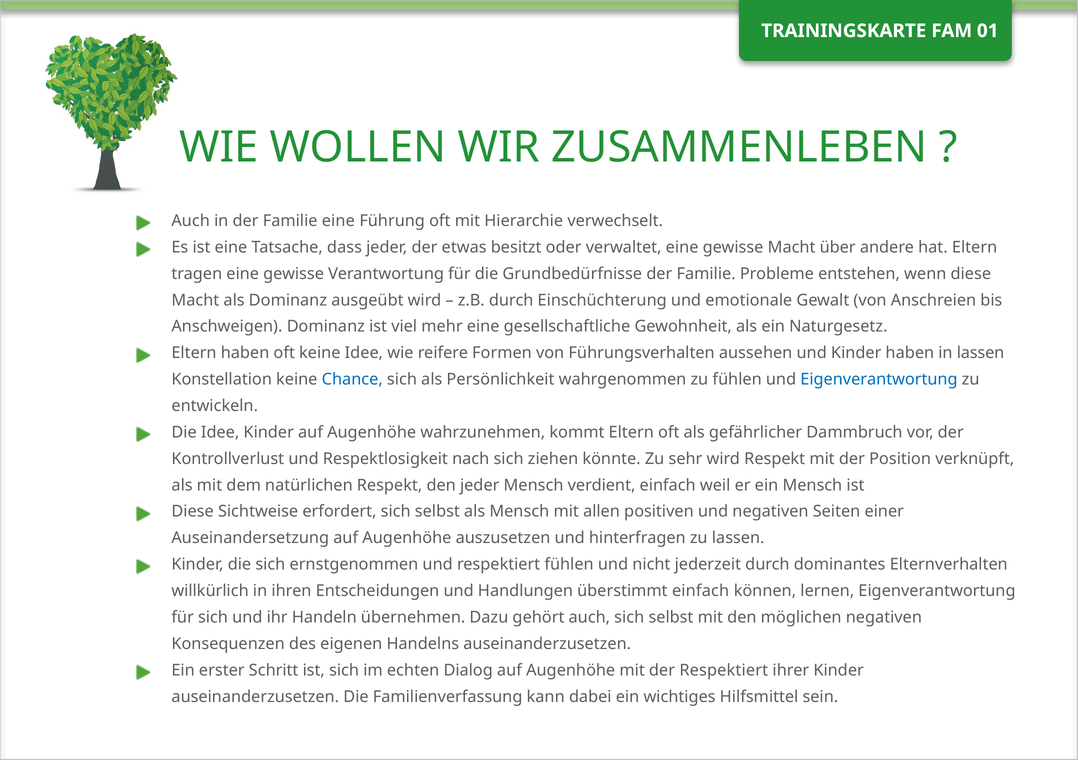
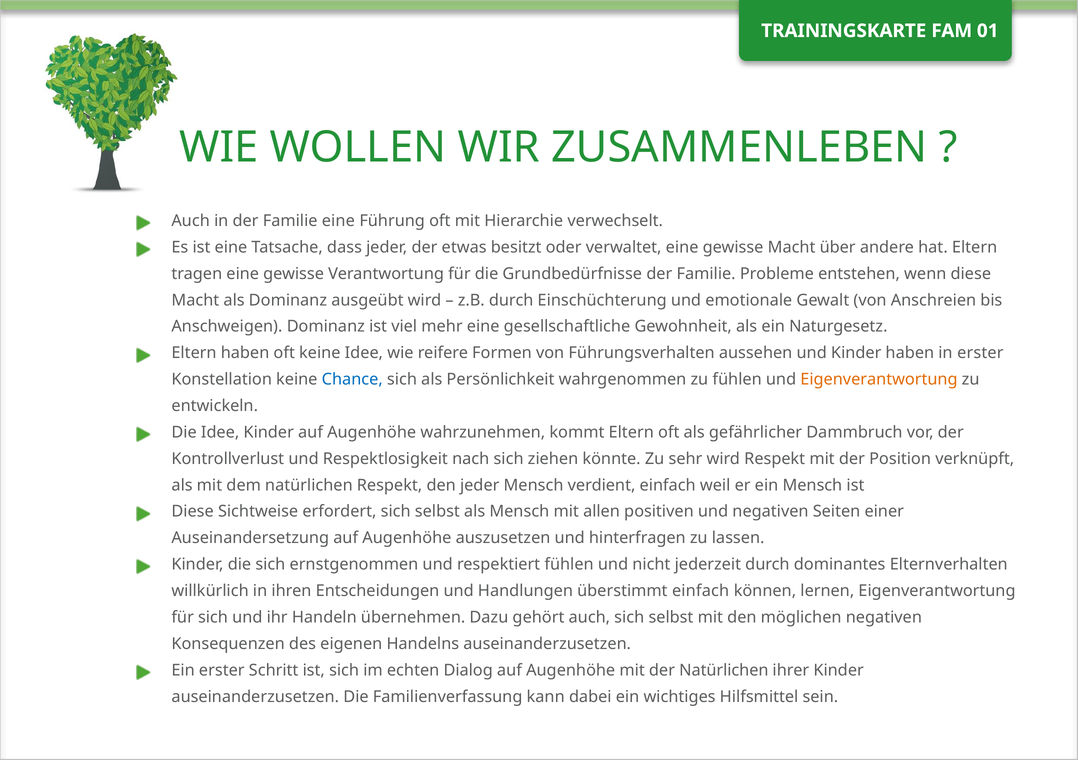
in lassen: lassen -> erster
Eigenverantwortung at (879, 379) colour: blue -> orange
der Respektiert: Respektiert -> Natürlichen
